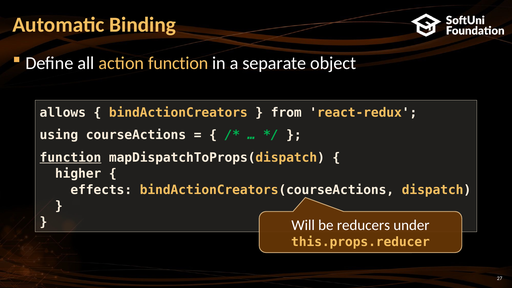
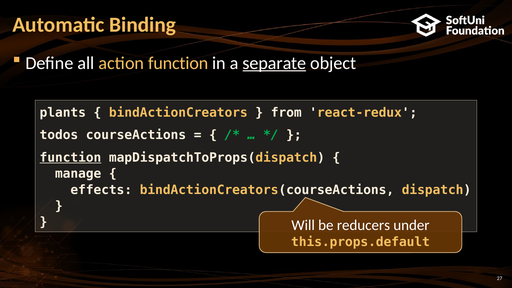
separate underline: none -> present
allows: allows -> plants
using: using -> todos
higher: higher -> manage
this.props.reducer: this.props.reducer -> this.props.default
